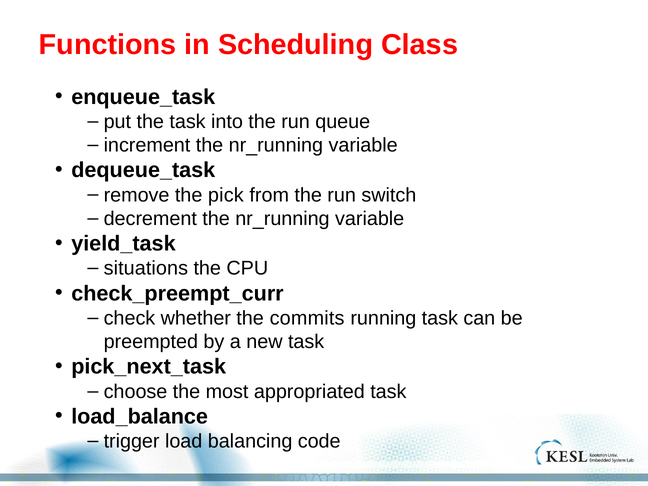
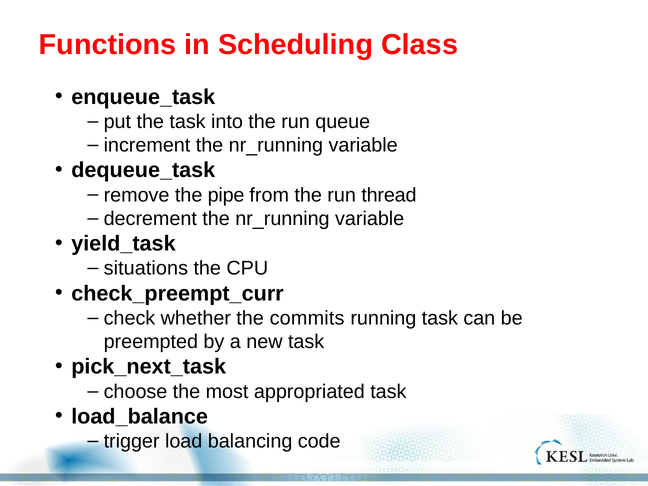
pick: pick -> pipe
switch: switch -> thread
